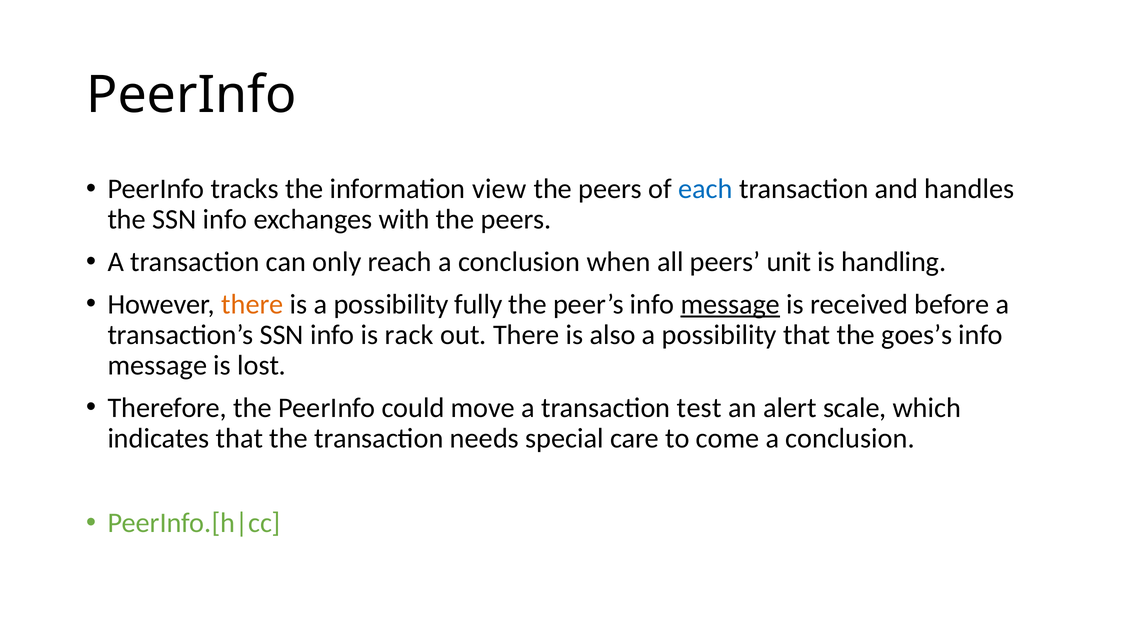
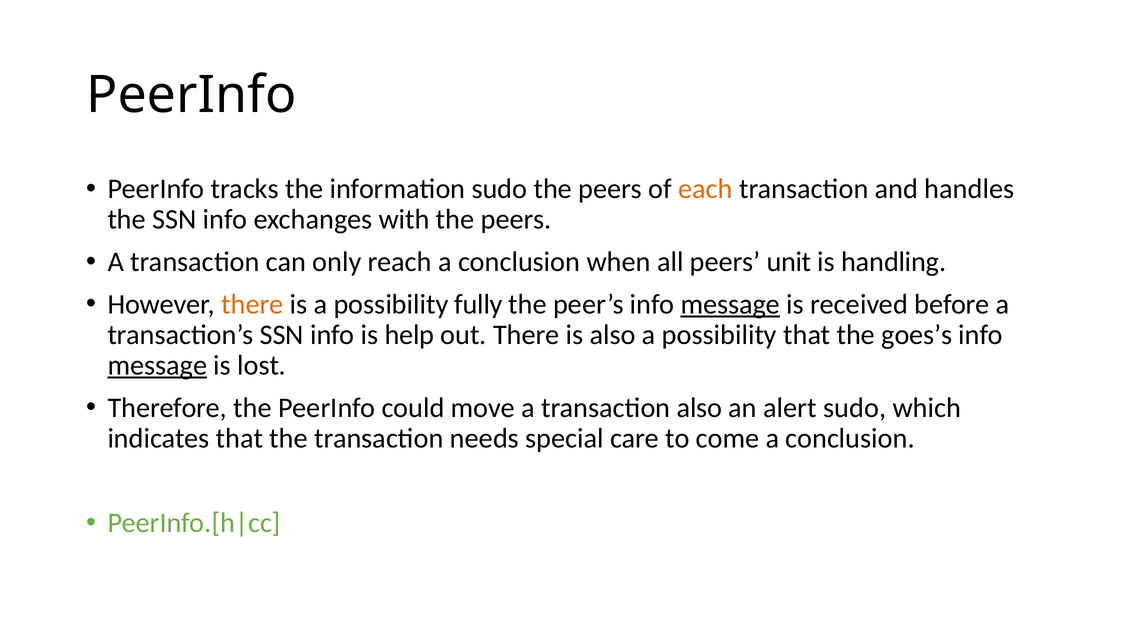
information view: view -> sudo
each colour: blue -> orange
rack: rack -> help
message at (157, 365) underline: none -> present
transaction test: test -> also
alert scale: scale -> sudo
